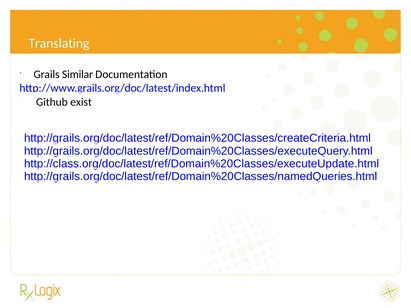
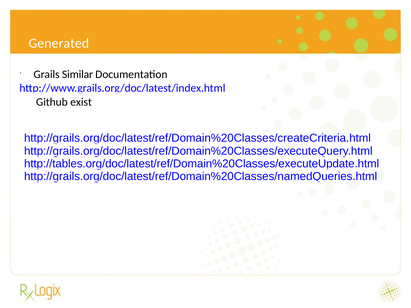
Translating: Translating -> Generated
http://class.org/doc/latest/ref/Domain%20Classes/executeUpdate.html: http://class.org/doc/latest/ref/Domain%20Classes/executeUpdate.html -> http://tables.org/doc/latest/ref/Domain%20Classes/executeUpdate.html
